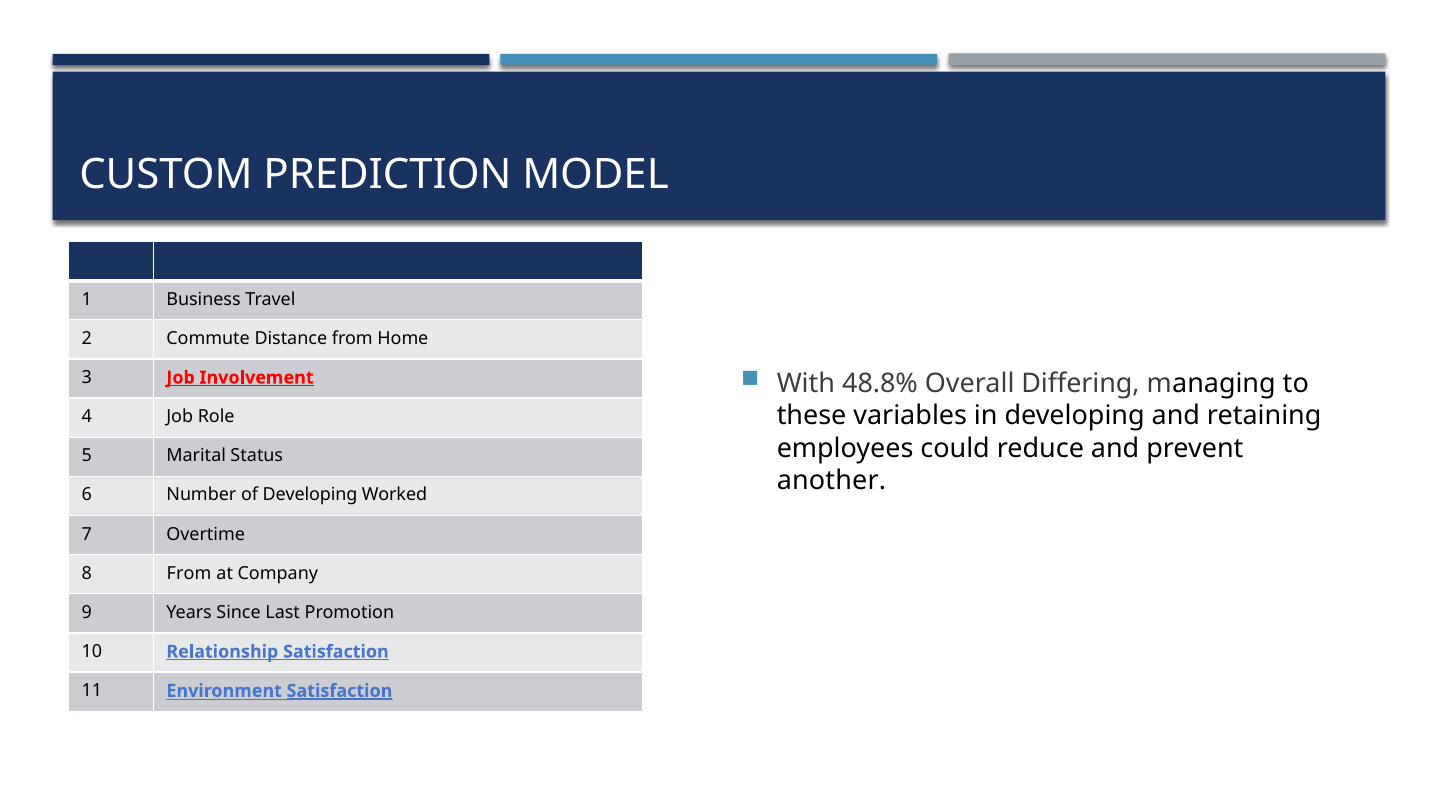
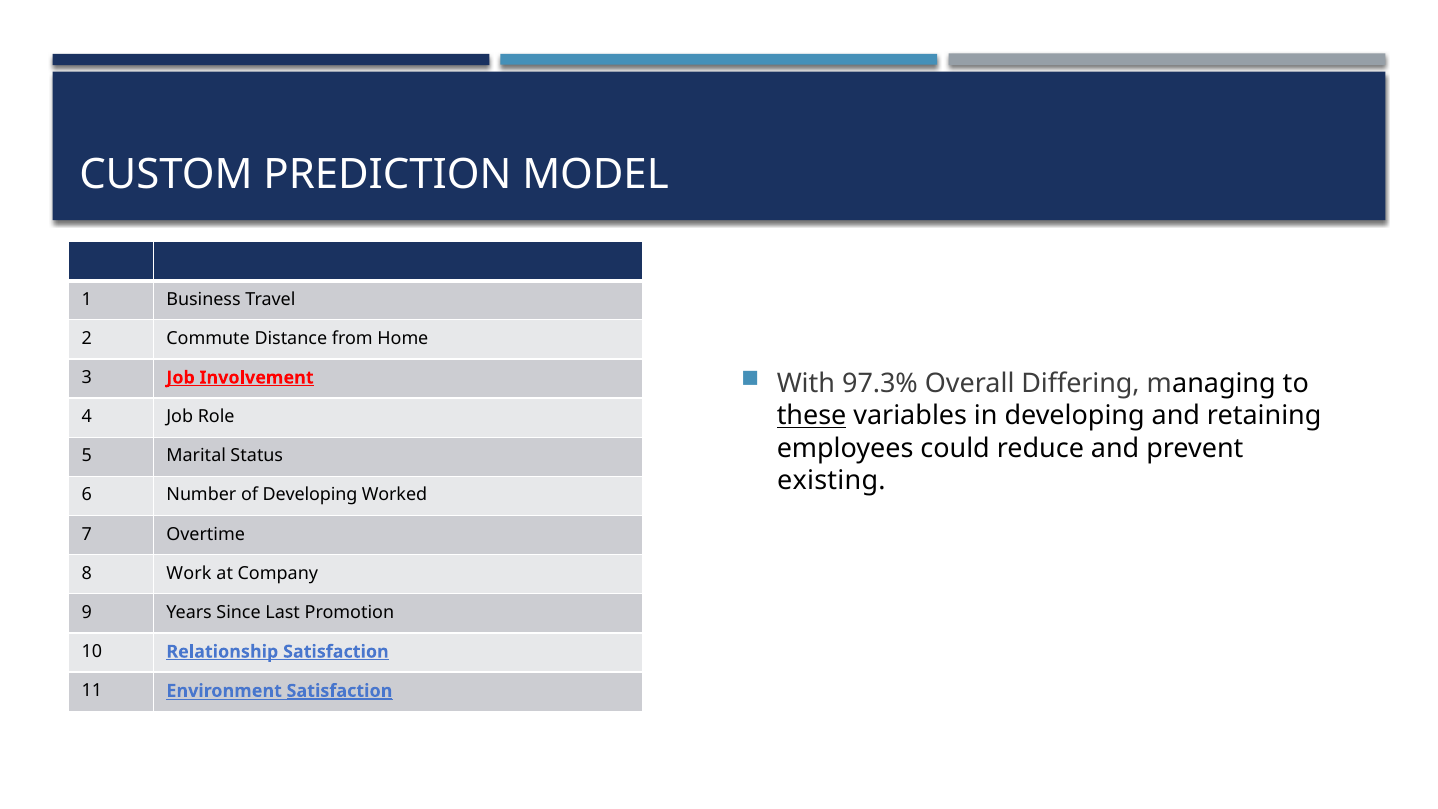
48.8%: 48.8% -> 97.3%
these underline: none -> present
another: another -> existing
8 From: From -> Work
